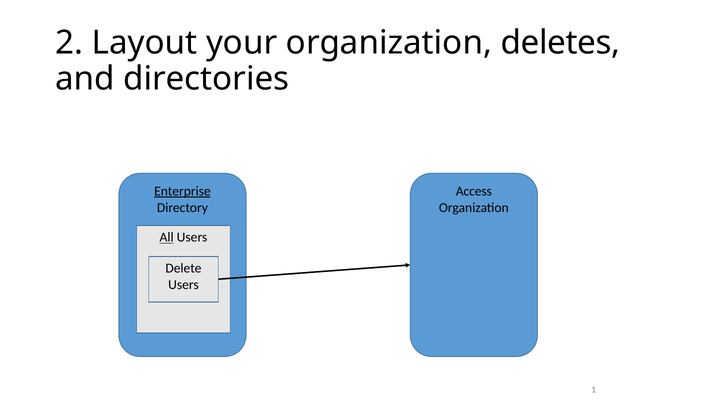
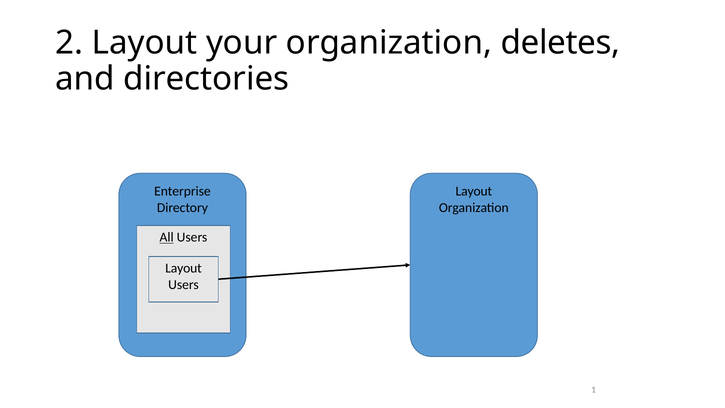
Enterprise underline: present -> none
Access at (474, 191): Access -> Layout
Delete at (183, 268): Delete -> Layout
